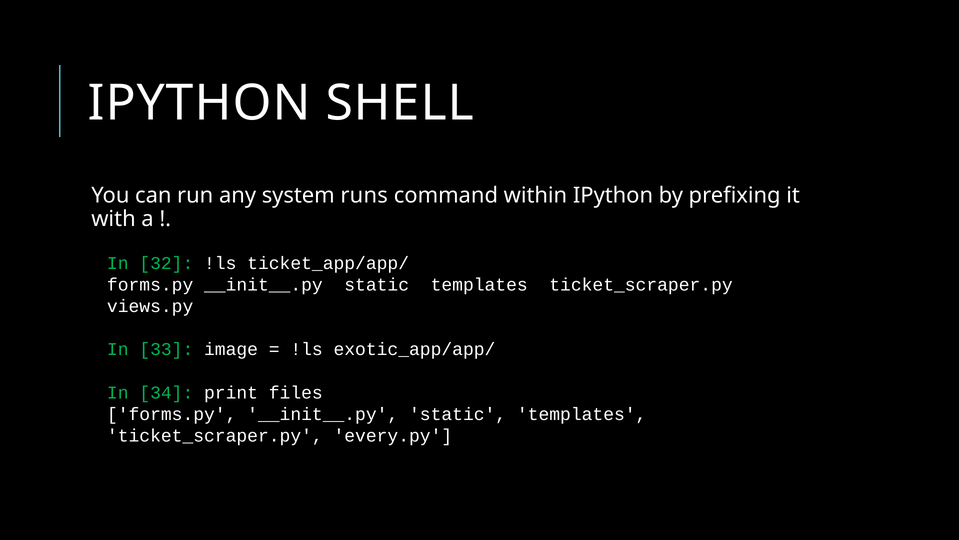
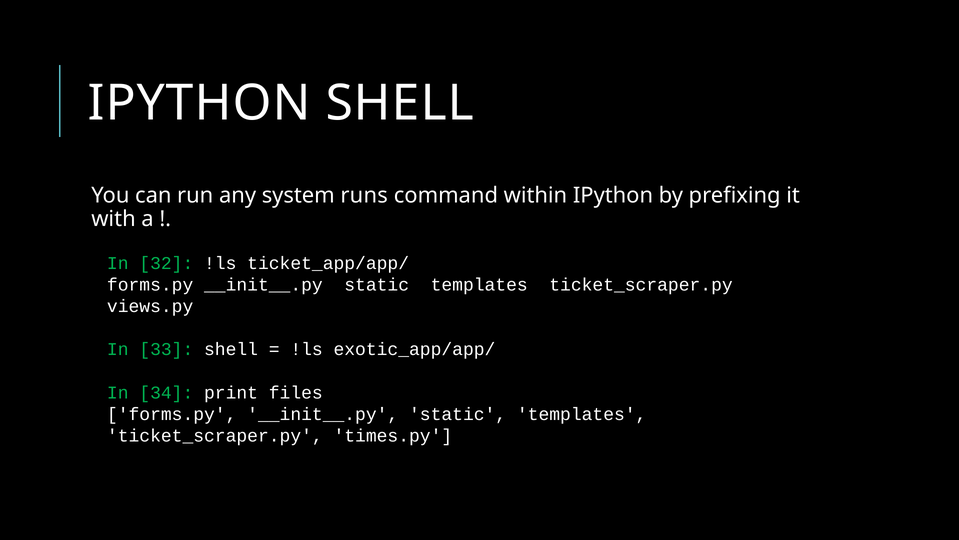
33 image: image -> shell
every.py: every.py -> times.py
